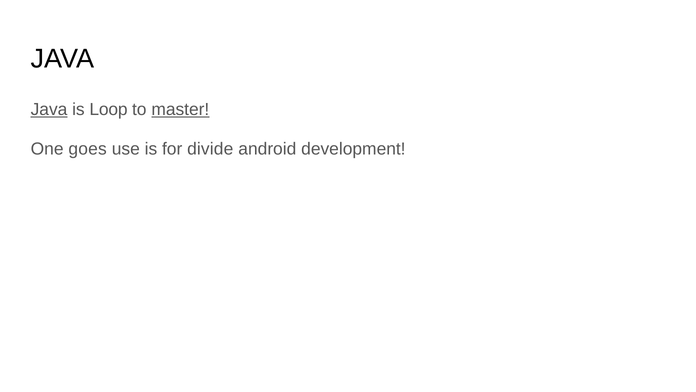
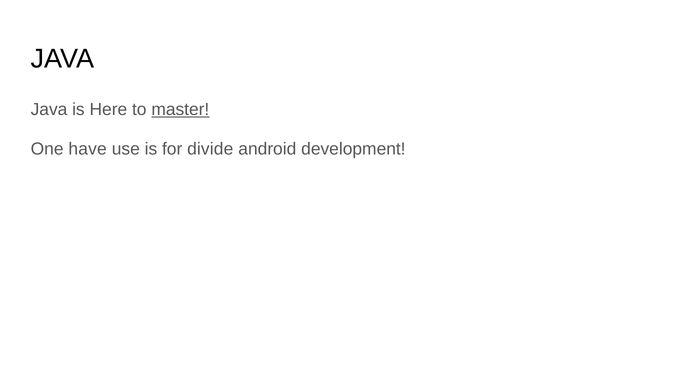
Java at (49, 109) underline: present -> none
Loop: Loop -> Here
goes: goes -> have
